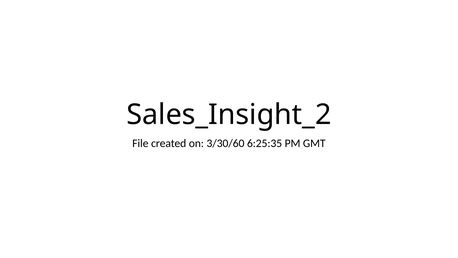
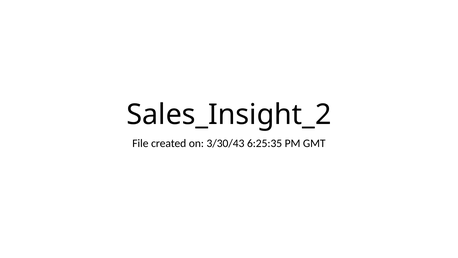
3/30/60: 3/30/60 -> 3/30/43
